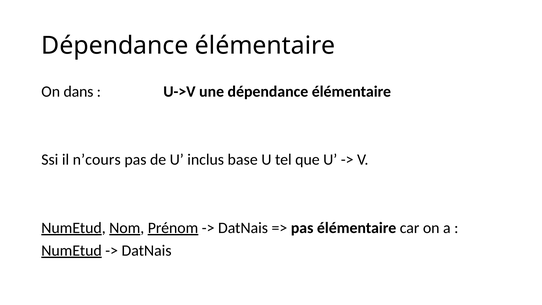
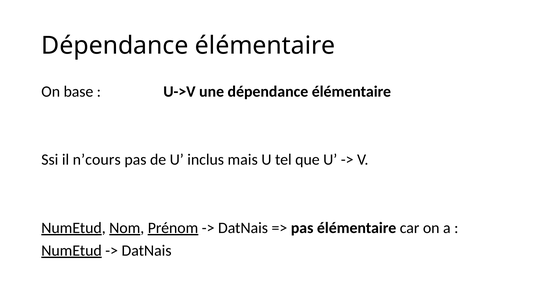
dans: dans -> base
base: base -> mais
